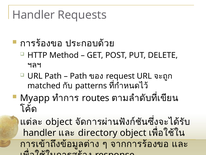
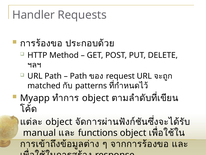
routes at (96, 98): routes -> object
handler at (40, 133): handler -> manual
directory: directory -> functions
